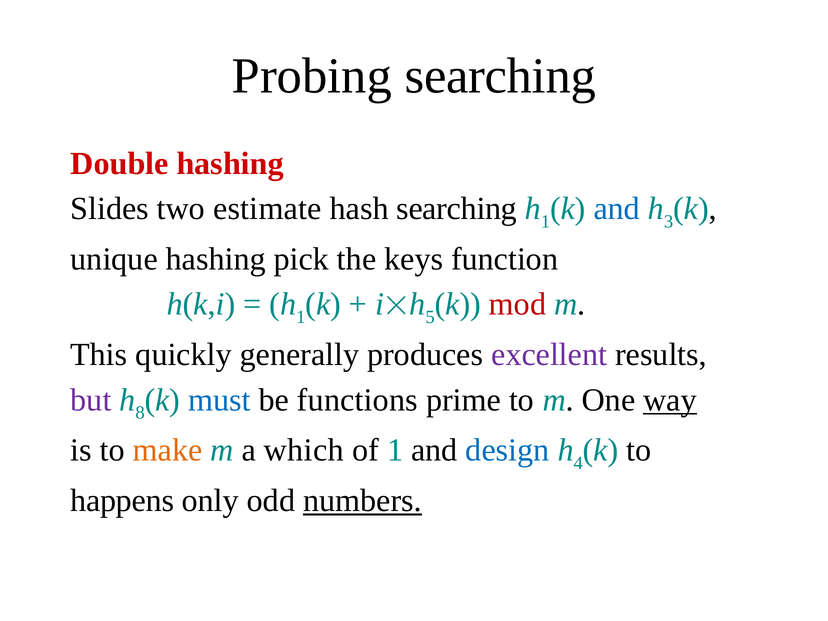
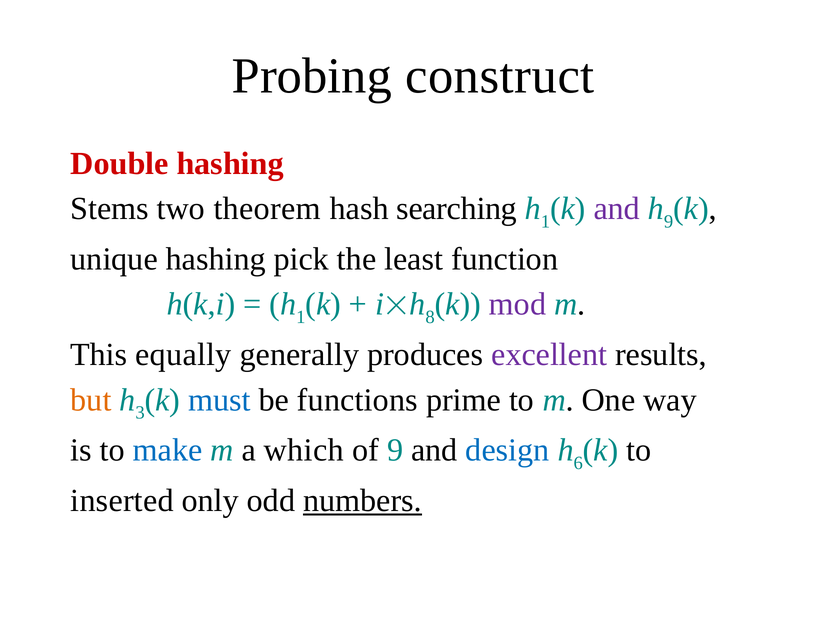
Probing searching: searching -> construct
Slides: Slides -> Stems
estimate: estimate -> theorem
and at (617, 209) colour: blue -> purple
3 at (669, 221): 3 -> 9
keys: keys -> least
5: 5 -> 8
mod colour: red -> purple
quickly: quickly -> equally
but colour: purple -> orange
8: 8 -> 3
way underline: present -> none
make colour: orange -> blue
of 1: 1 -> 9
4: 4 -> 6
happens: happens -> inserted
